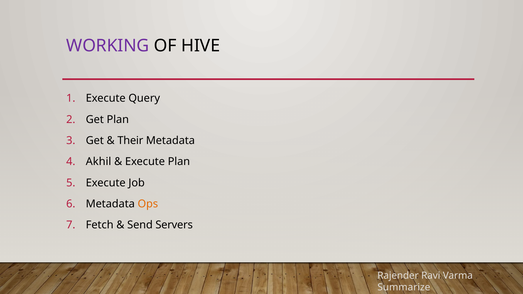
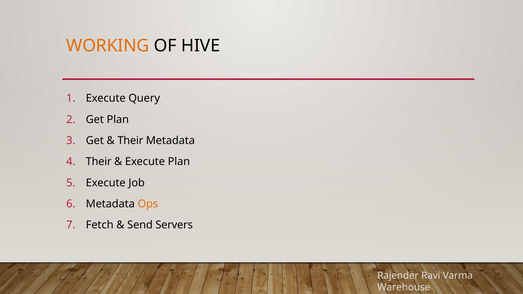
WORKING colour: purple -> orange
Akhil at (99, 162): Akhil -> Their
Summarize: Summarize -> Warehouse
